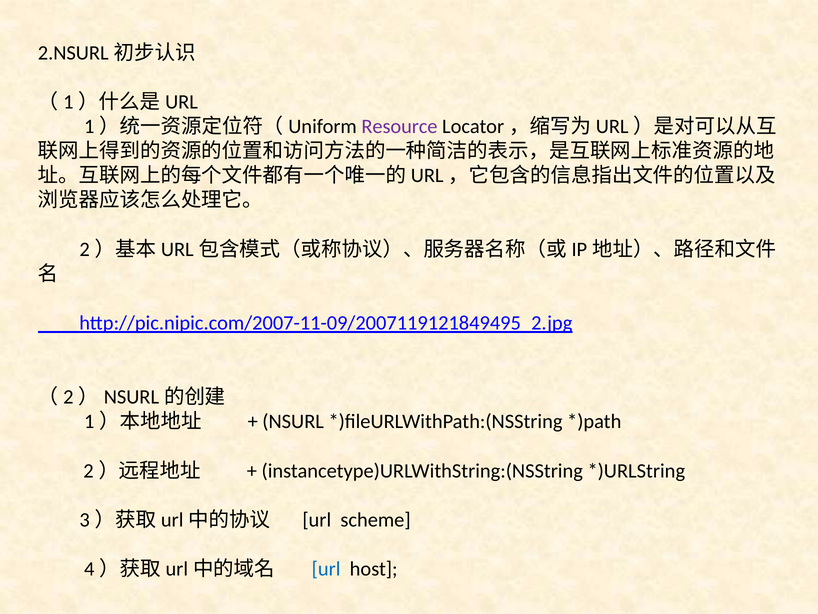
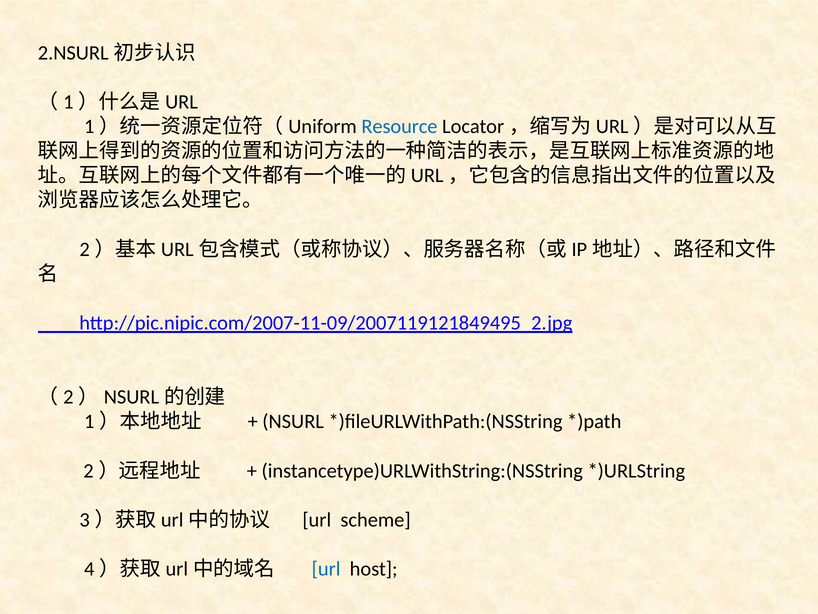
Resource colour: purple -> blue
